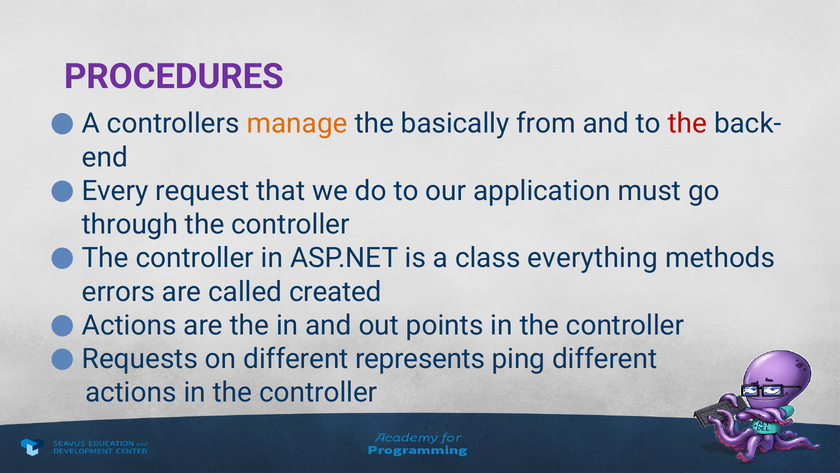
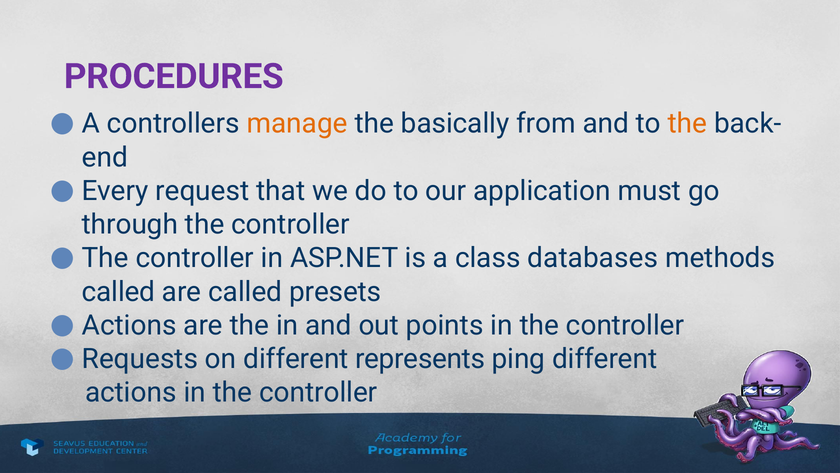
the at (687, 124) colour: red -> orange
everything: everything -> databases
errors at (118, 292): errors -> called
created: created -> presets
